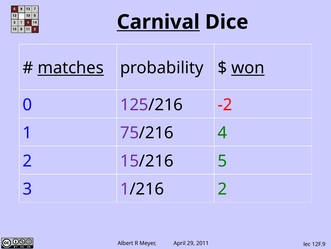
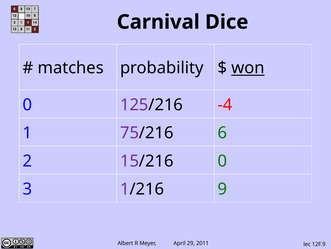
Carnival underline: present -> none
matches underline: present -> none
-2: -2 -> -4
4: 4 -> 6
15/216 5: 5 -> 0
1/216 2: 2 -> 9
